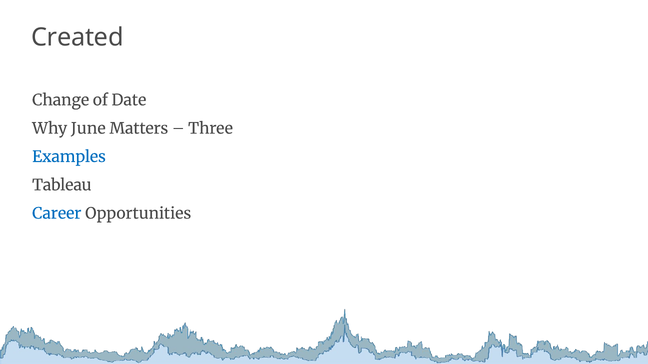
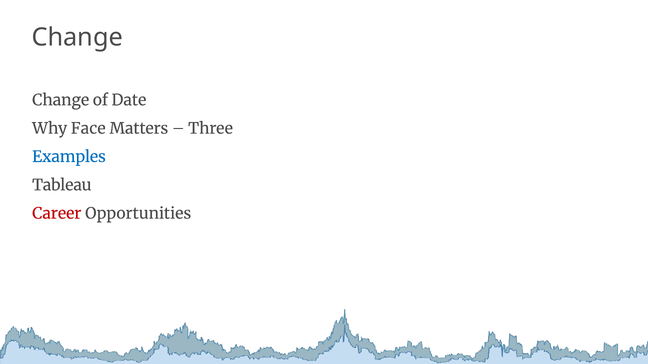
Created at (77, 38): Created -> Change
June: June -> Face
Career colour: blue -> red
